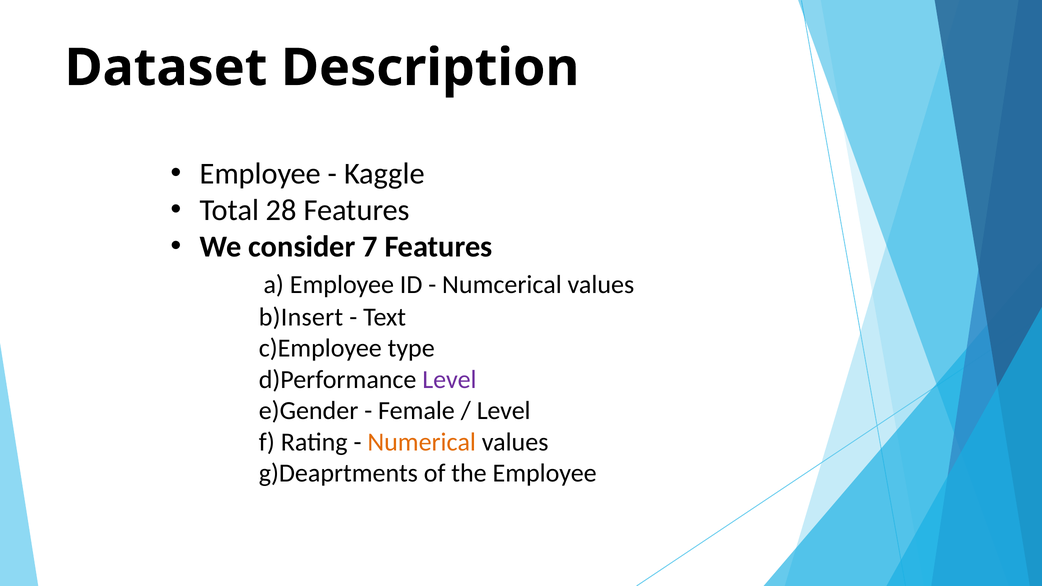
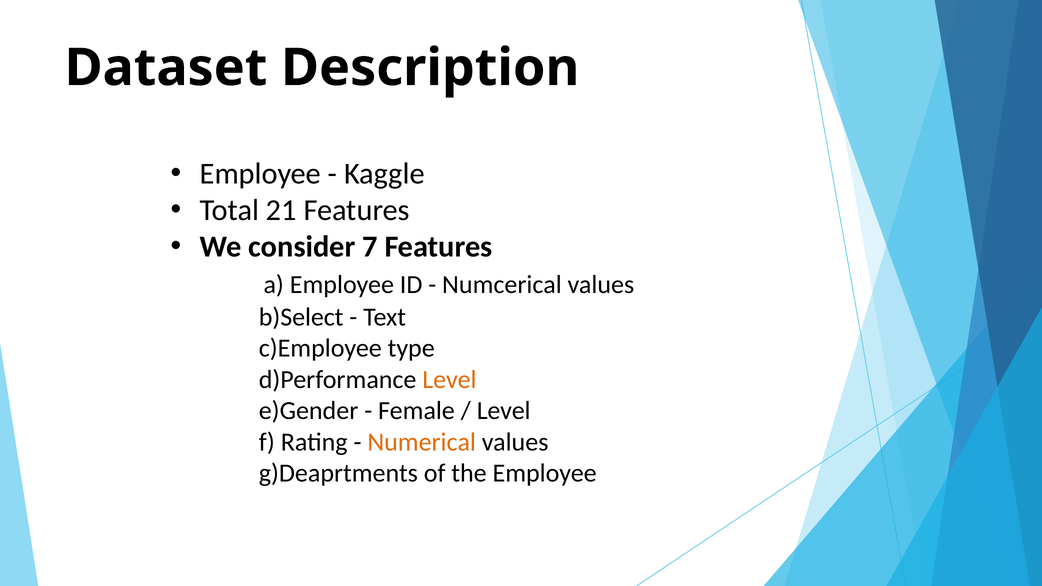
28: 28 -> 21
b)Insert: b)Insert -> b)Select
Level at (449, 380) colour: purple -> orange
